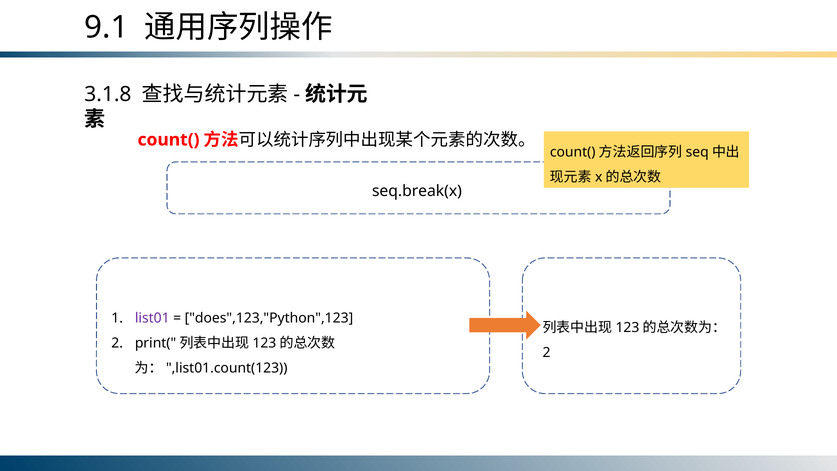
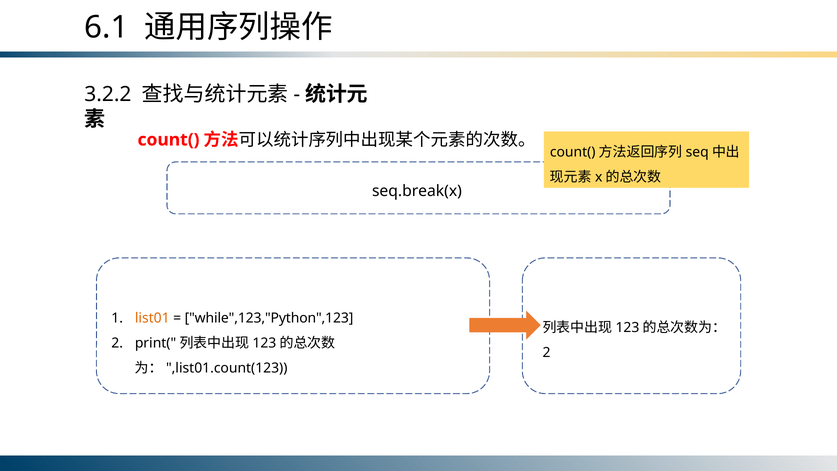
9.1: 9.1 -> 6.1
3.1.8: 3.1.8 -> 3.2.2
list01 colour: purple -> orange
does",123,"Python",123: does",123,"Python",123 -> while",123,"Python",123
